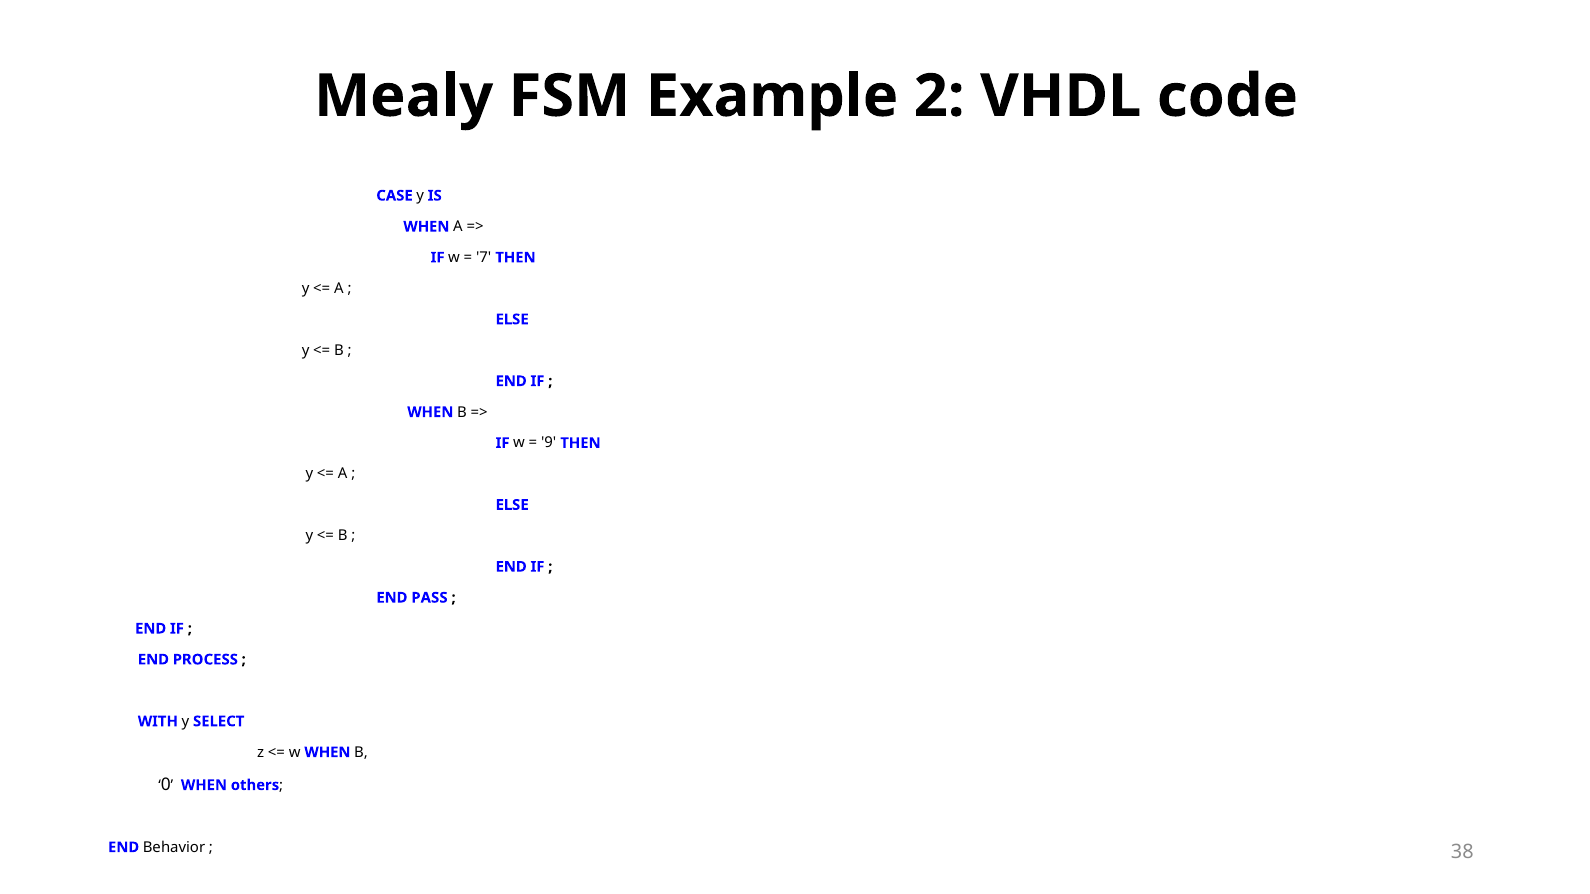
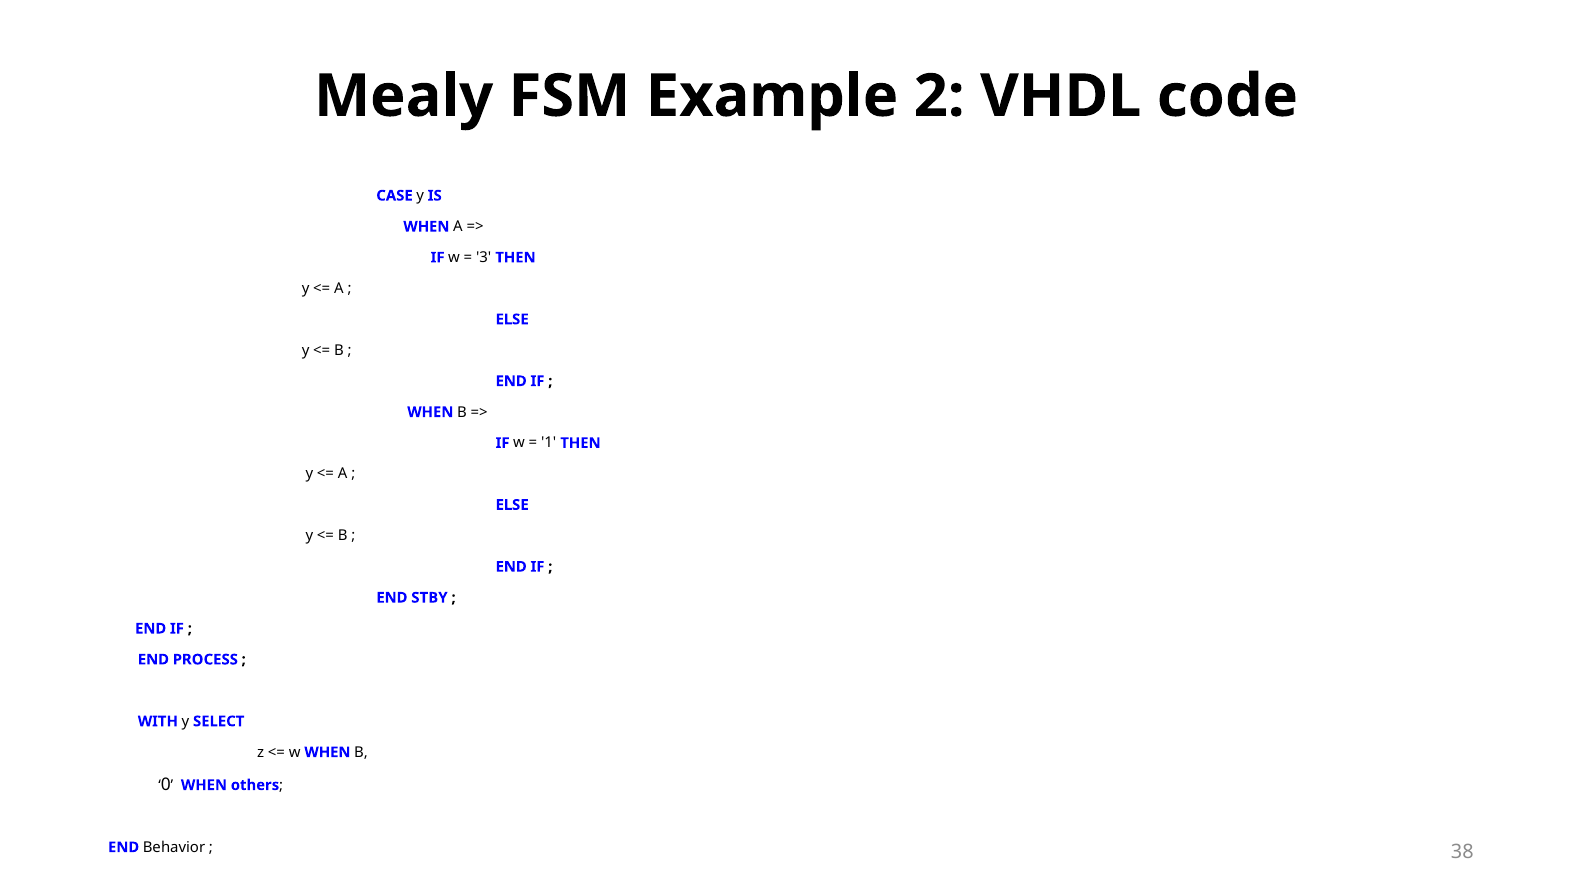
7: 7 -> 3
9: 9 -> 1
PASS: PASS -> STBY
